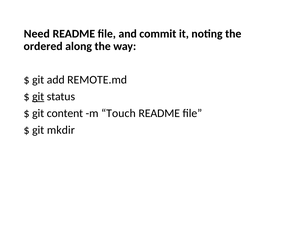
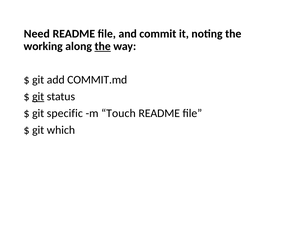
ordered: ordered -> working
the at (103, 46) underline: none -> present
REMOTE.md: REMOTE.md -> COMMIT.md
content: content -> specific
mkdir: mkdir -> which
